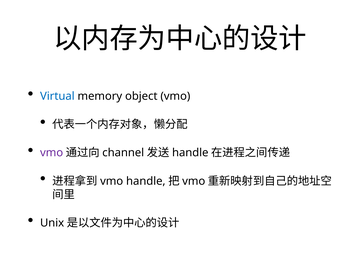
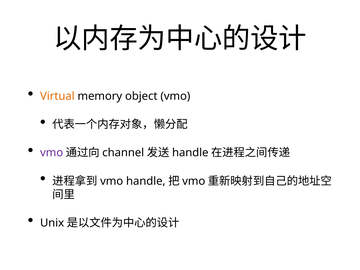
Virtual colour: blue -> orange
